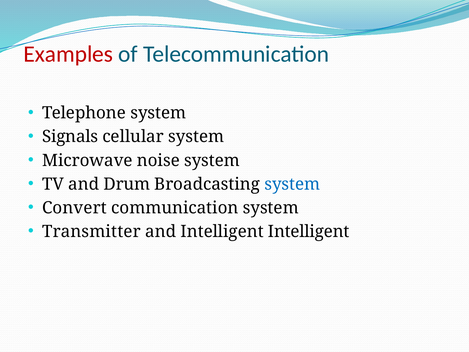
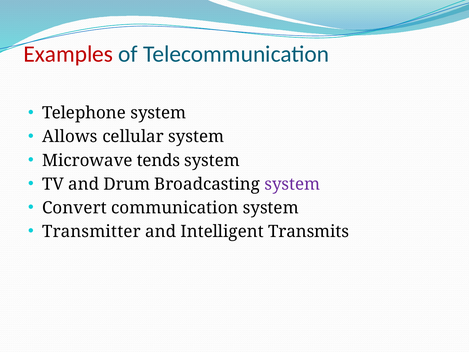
Signals: Signals -> Allows
noise: noise -> tends
system at (292, 184) colour: blue -> purple
Intelligent Intelligent: Intelligent -> Transmits
